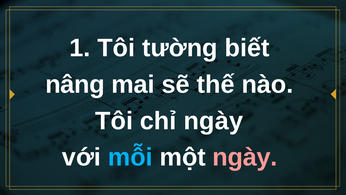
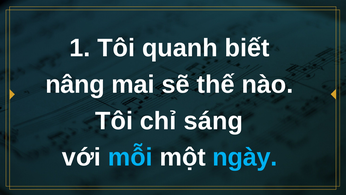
tường: tường -> quanh
chỉ ngày: ngày -> sáng
ngày at (245, 157) colour: pink -> light blue
